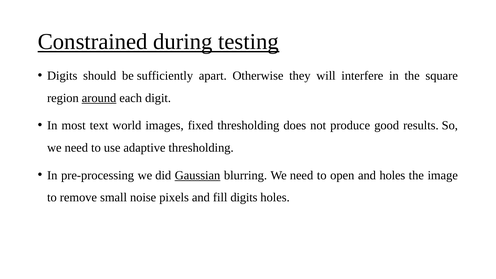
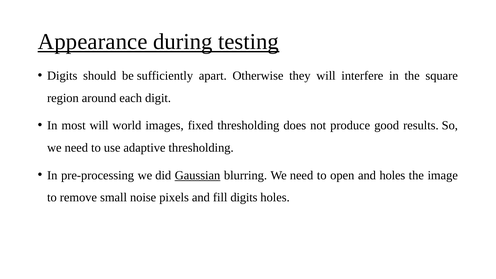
Constrained: Constrained -> Appearance
around underline: present -> none
most text: text -> will
